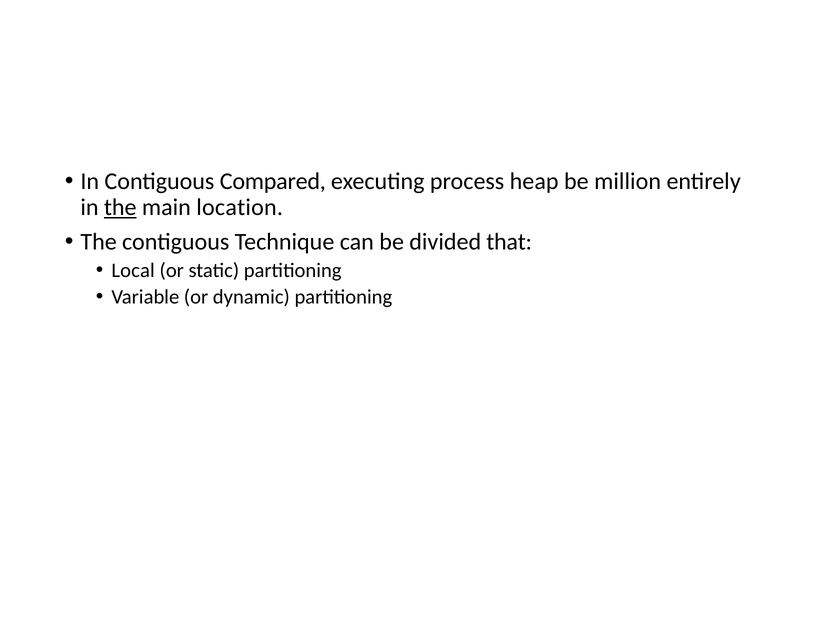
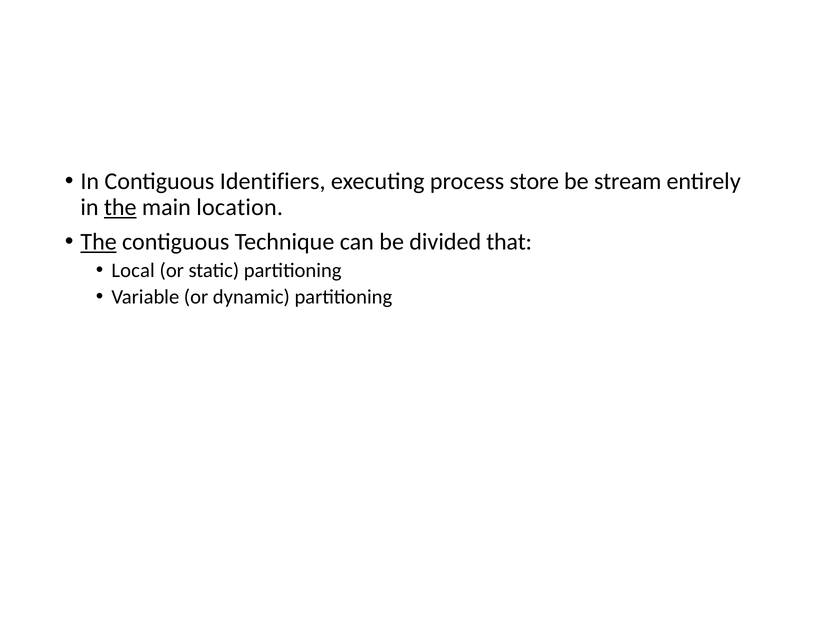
Compared: Compared -> Identifiers
heap: heap -> store
million: million -> stream
The at (99, 242) underline: none -> present
